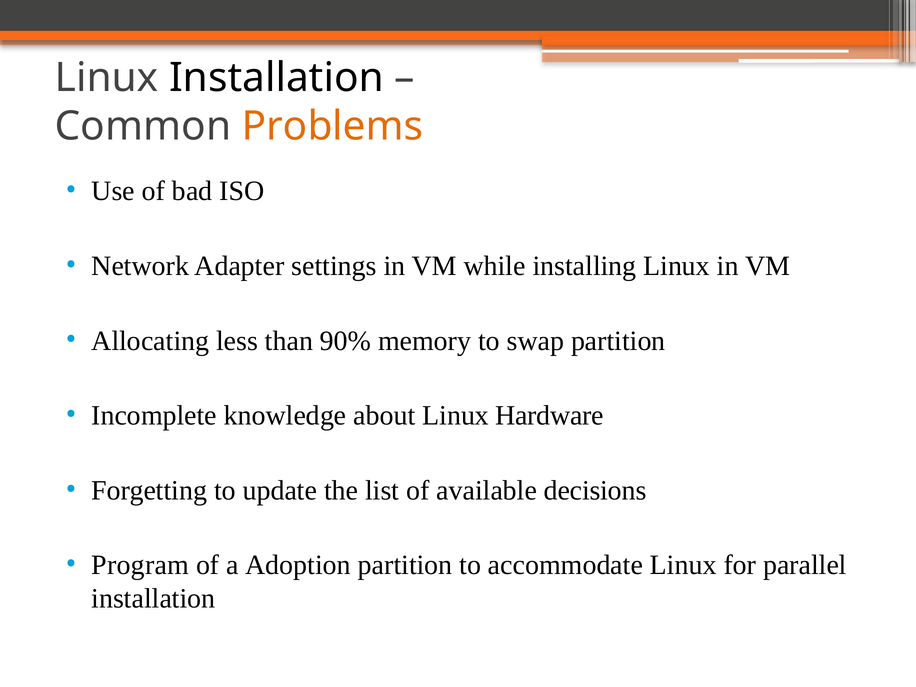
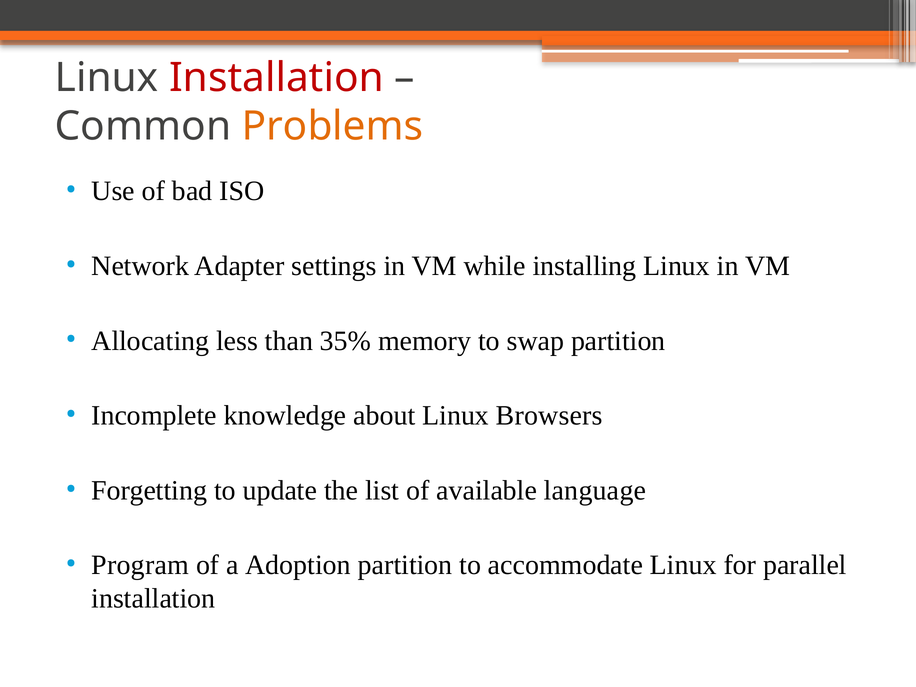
Installation at (276, 78) colour: black -> red
90%: 90% -> 35%
Hardware: Hardware -> Browsers
decisions: decisions -> language
